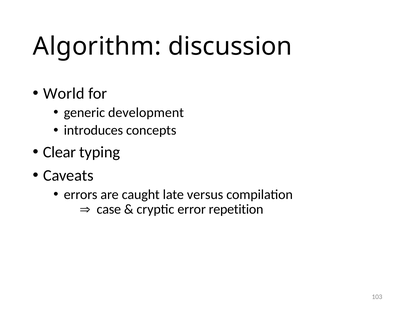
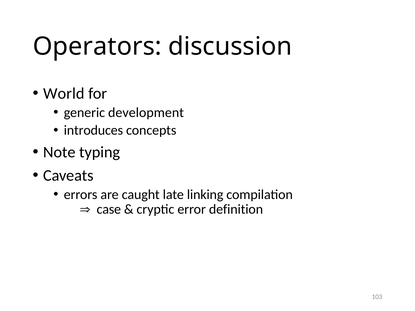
Algorithm: Algorithm -> Operators
Clear: Clear -> Note
versus: versus -> linking
repetition: repetition -> definition
